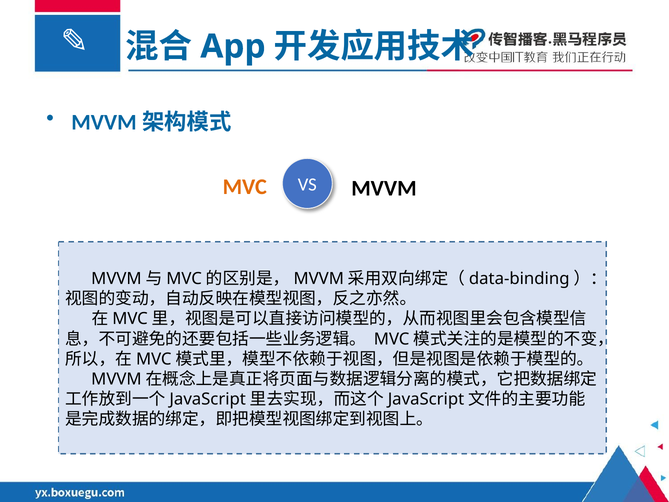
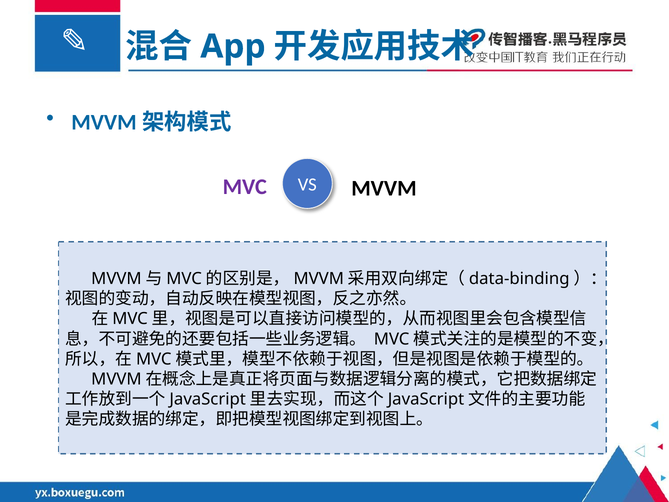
MVC colour: orange -> purple
